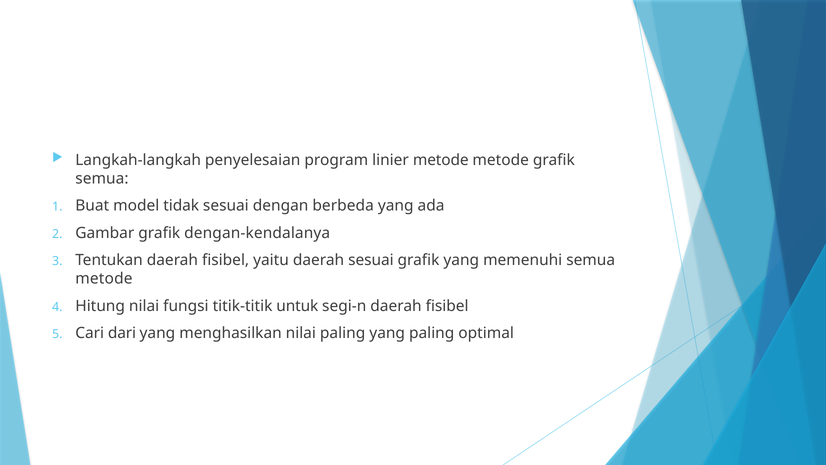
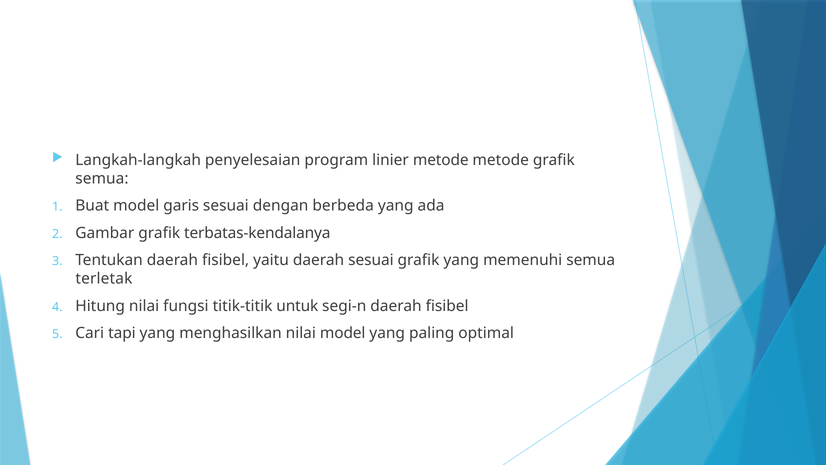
tidak: tidak -> garis
dengan-kendalanya: dengan-kendalanya -> terbatas-kendalanya
metode at (104, 279): metode -> terletak
dari: dari -> tapi
nilai paling: paling -> model
